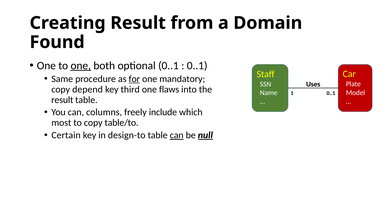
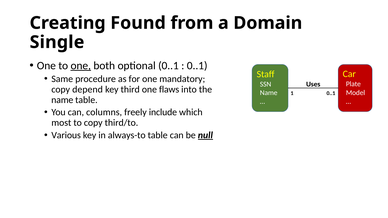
Creating Result: Result -> Found
Found: Found -> Single
for underline: present -> none
result at (62, 100): result -> name
table/to: table/to -> third/to
Certain: Certain -> Various
design-to: design-to -> always-to
can at (177, 135) underline: present -> none
